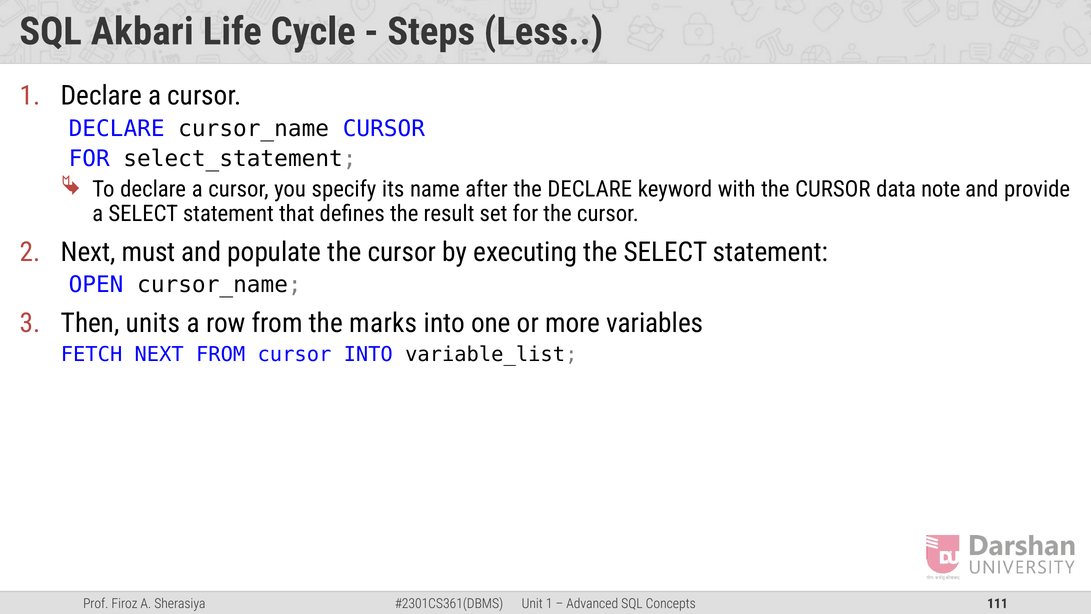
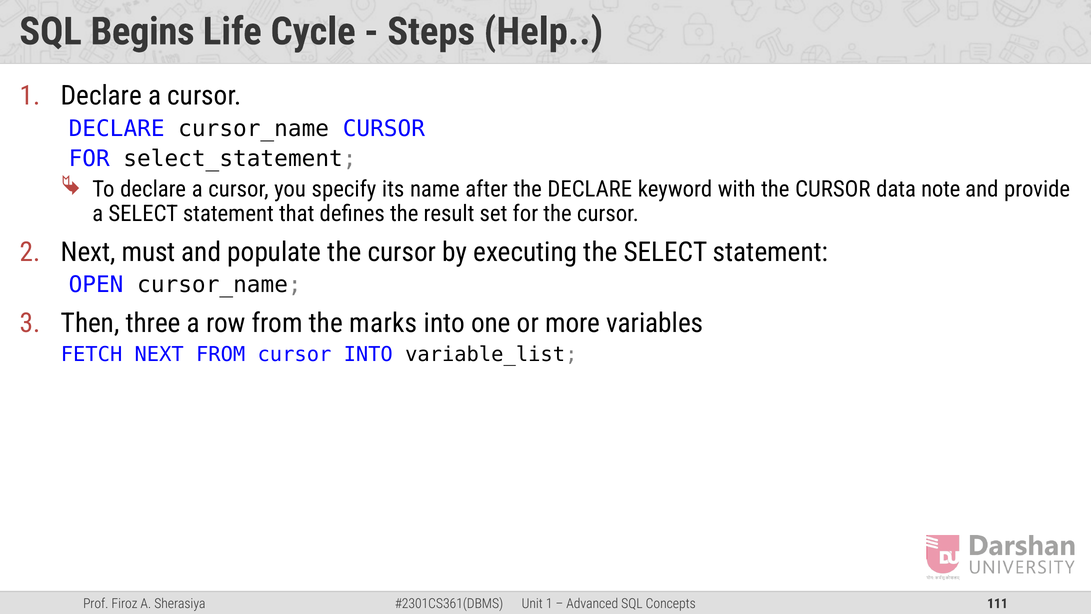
Akbari: Akbari -> Begins
Less: Less -> Help
units: units -> three
